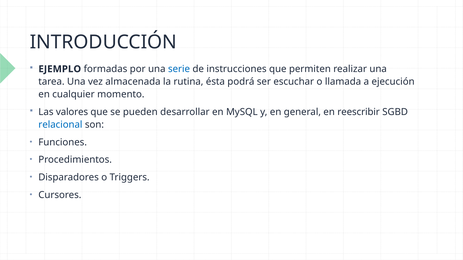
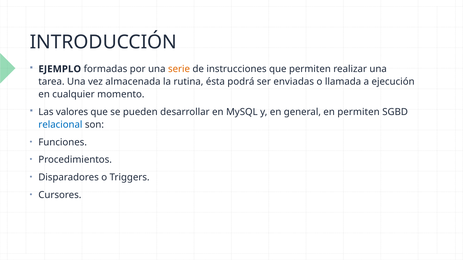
serie colour: blue -> orange
escuchar: escuchar -> enviadas
en reescribir: reescribir -> permiten
